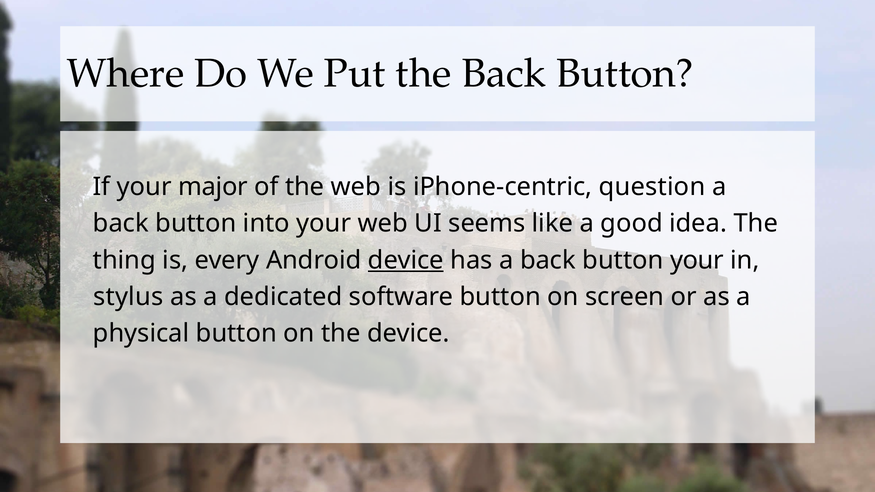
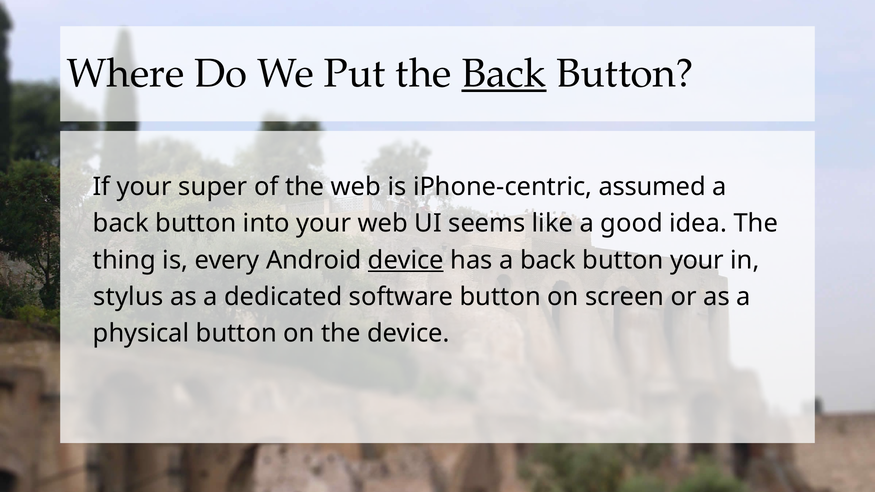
Back at (504, 74) underline: none -> present
major: major -> super
question: question -> assumed
